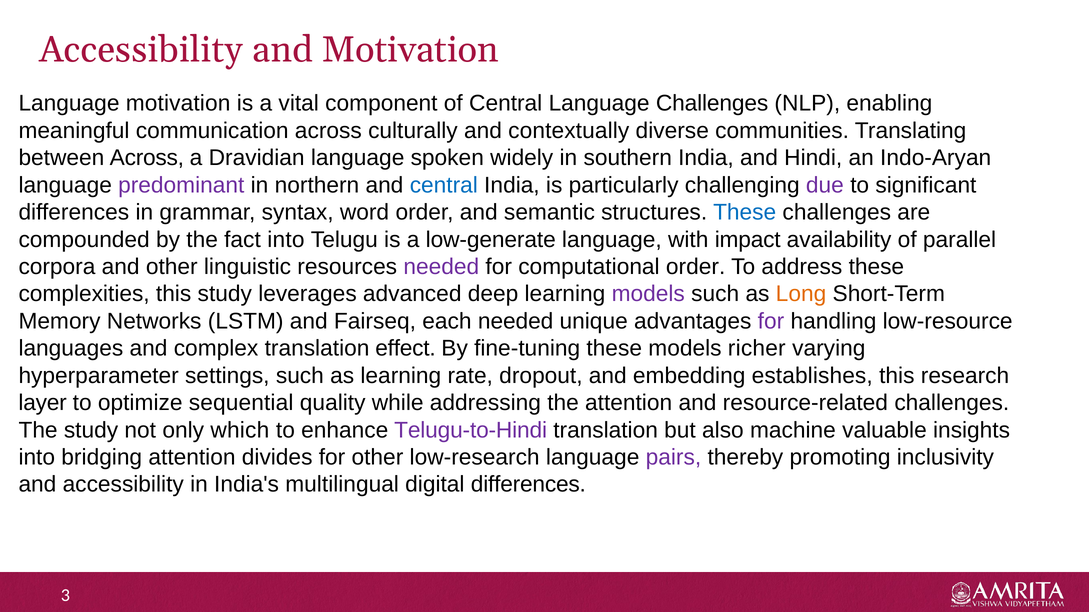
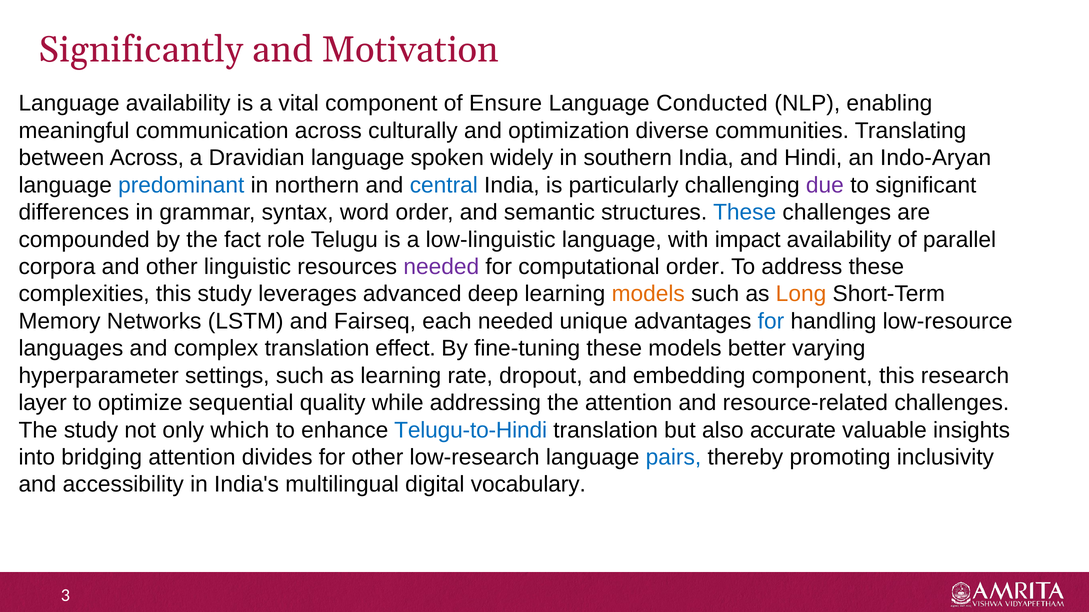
Accessibility at (141, 50): Accessibility -> Significantly
Language motivation: motivation -> availability
of Central: Central -> Ensure
Language Challenges: Challenges -> Conducted
contextually: contextually -> optimization
predominant colour: purple -> blue
fact into: into -> role
low-generate: low-generate -> low-linguistic
models at (648, 294) colour: purple -> orange
for at (771, 321) colour: purple -> blue
richer: richer -> better
embedding establishes: establishes -> component
Telugu-to-Hindi colour: purple -> blue
machine: machine -> accurate
pairs colour: purple -> blue
digital differences: differences -> vocabulary
